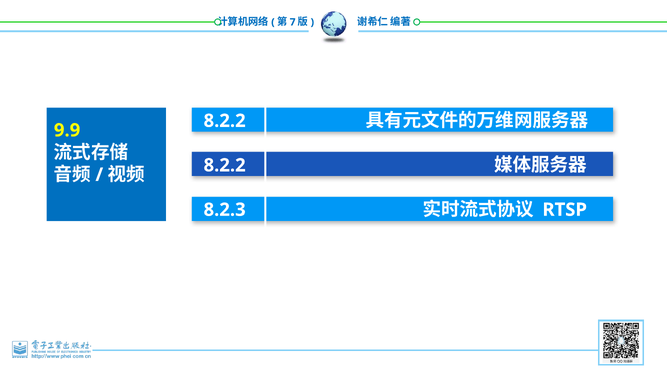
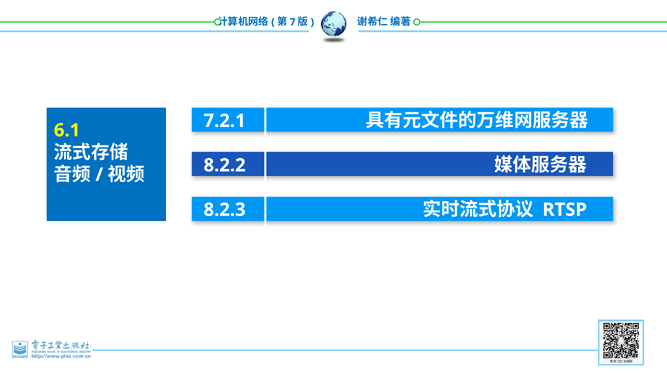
8.2.2 at (225, 121): 8.2.2 -> 7.2.1
9.9: 9.9 -> 6.1
